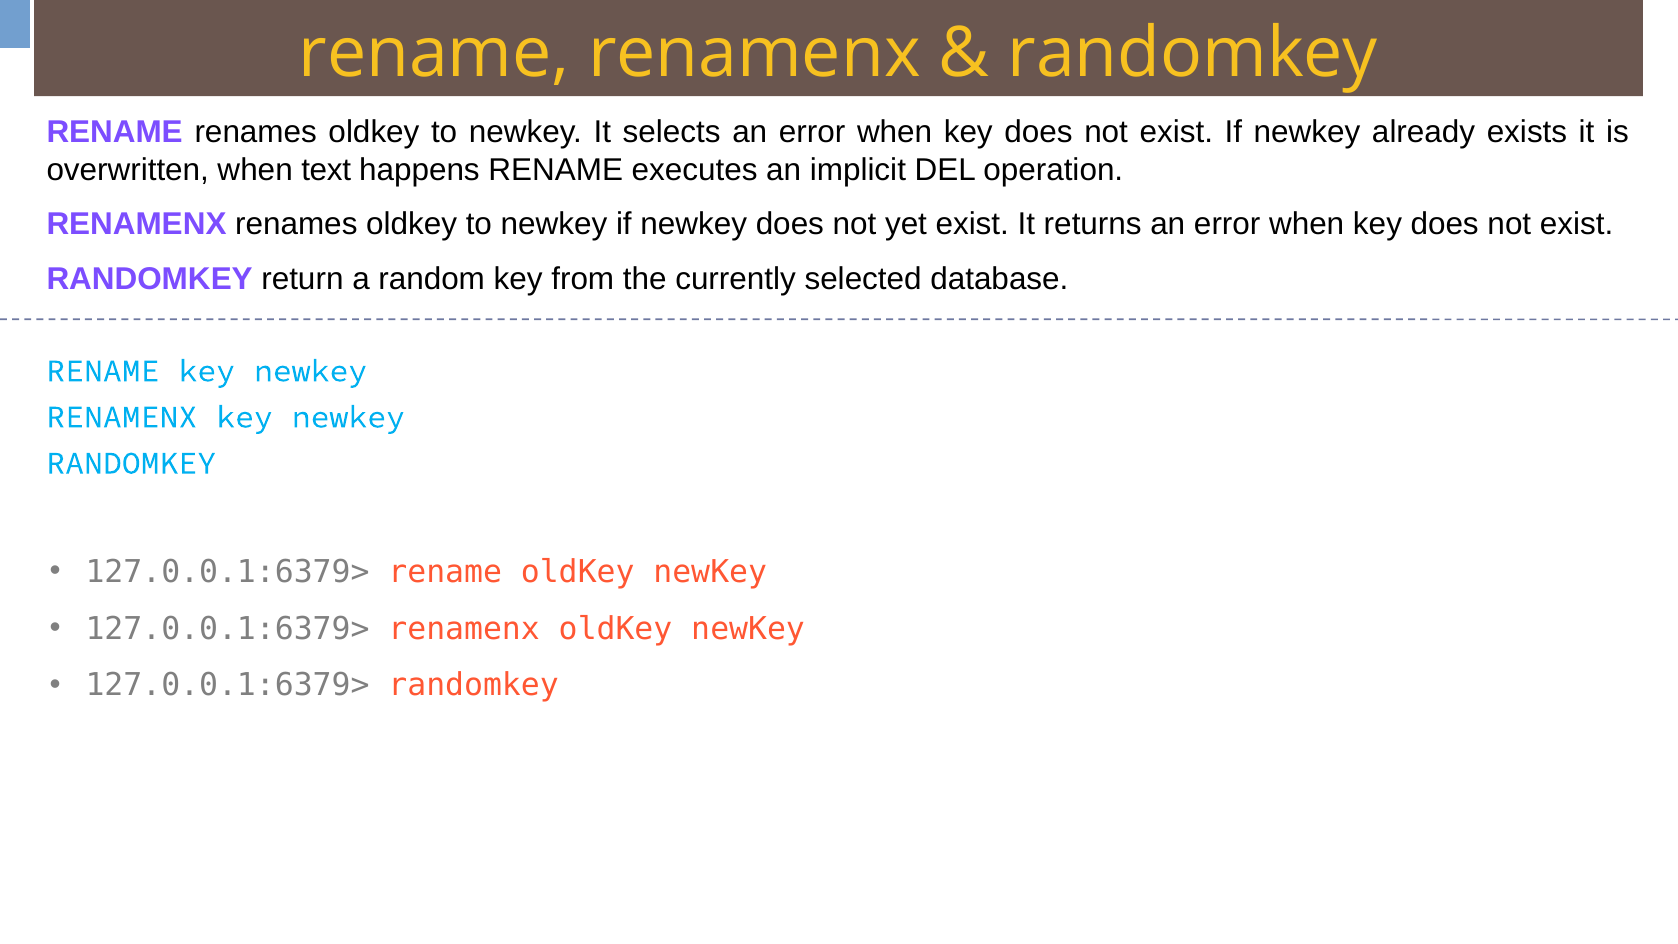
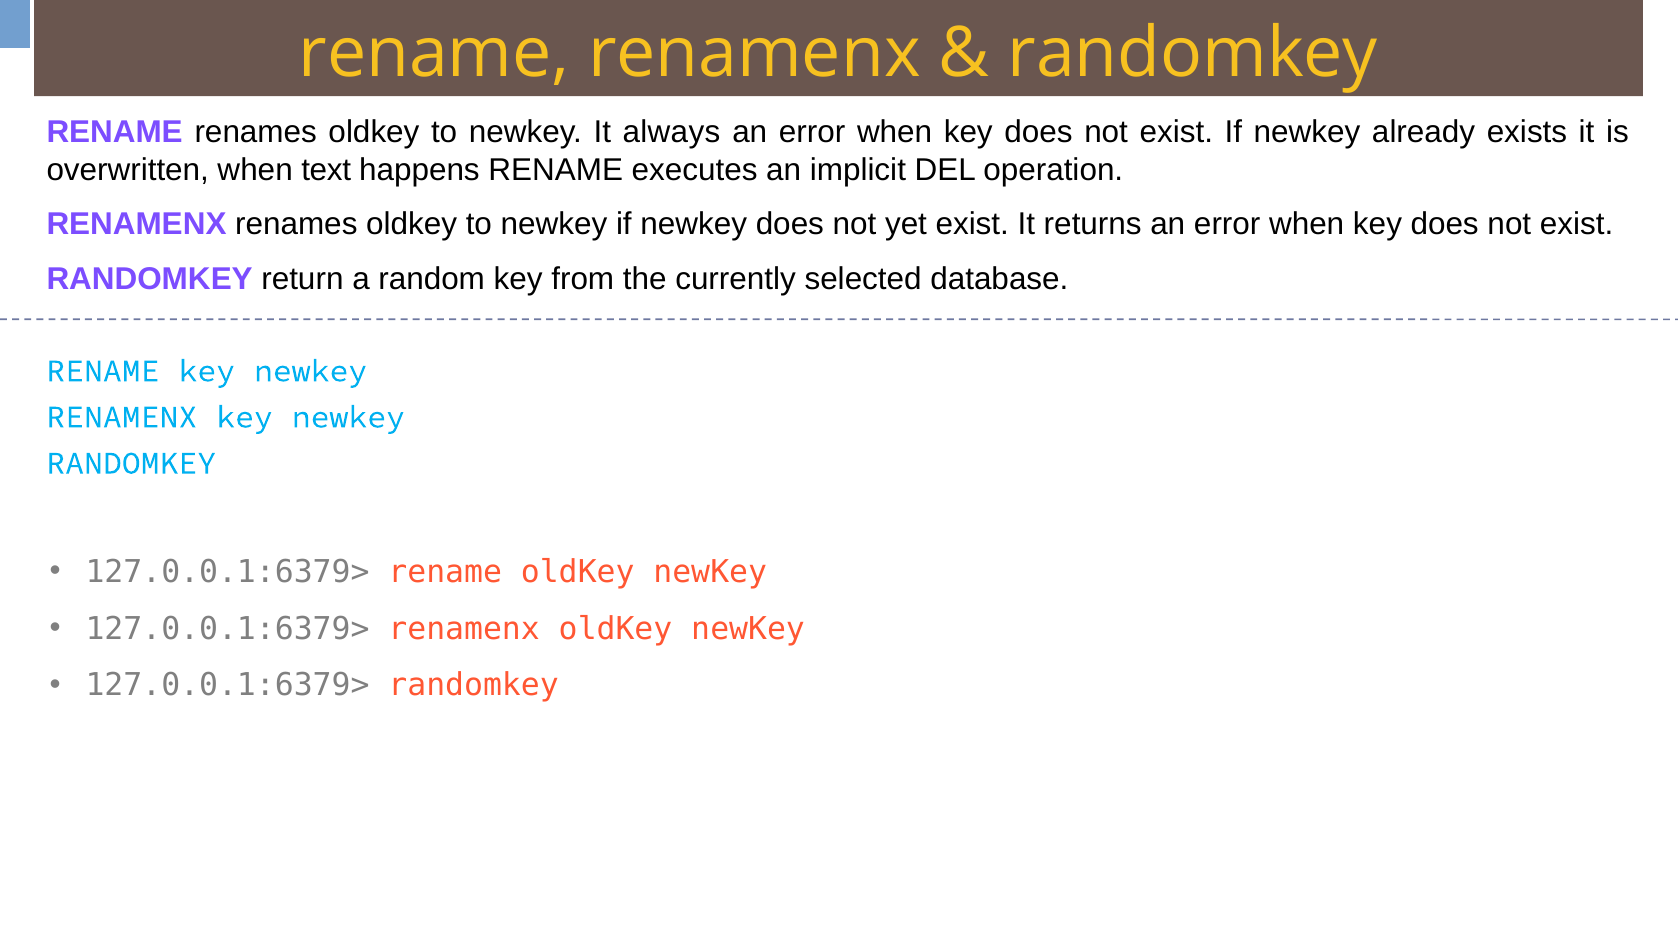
selects: selects -> always
